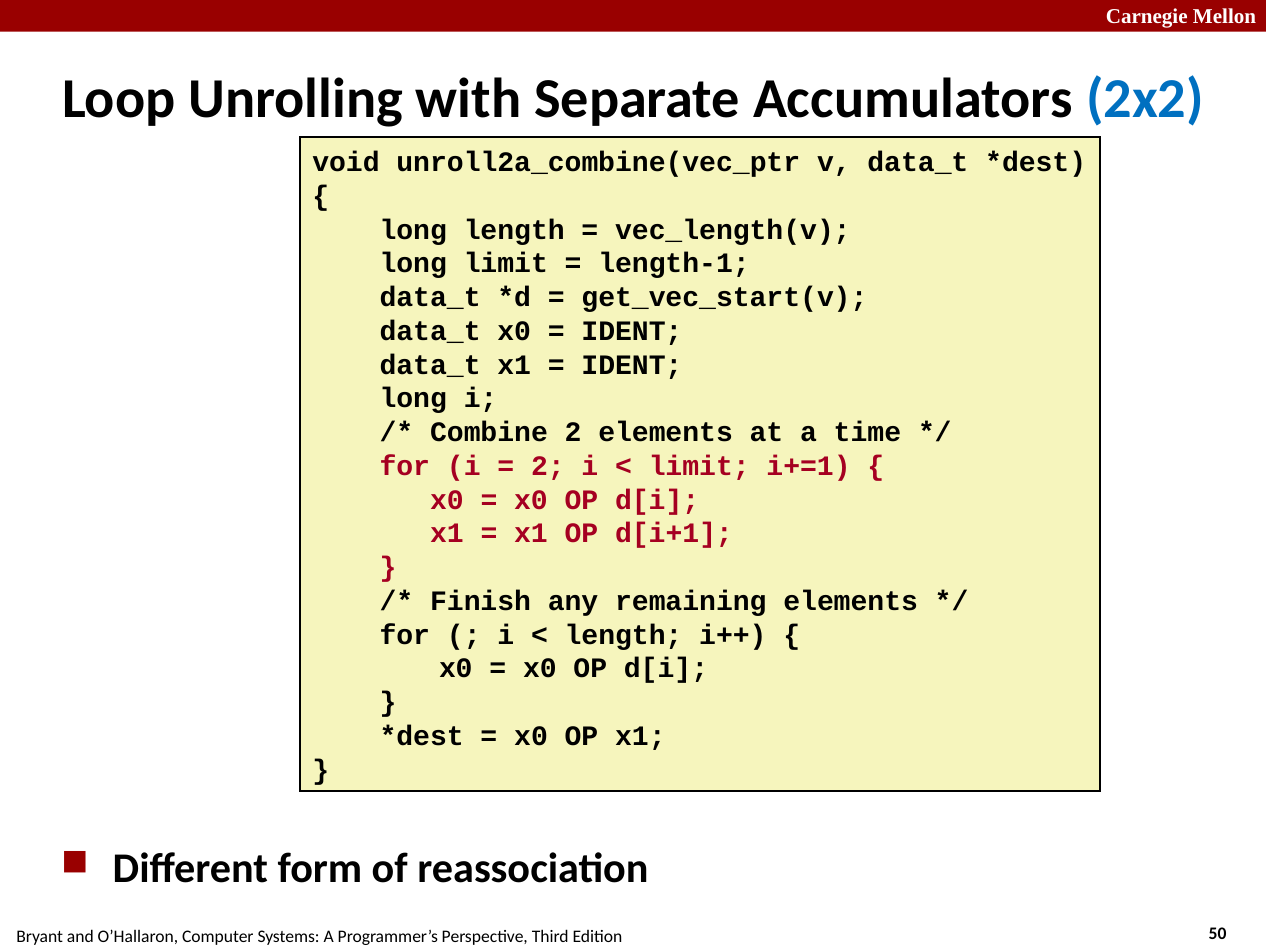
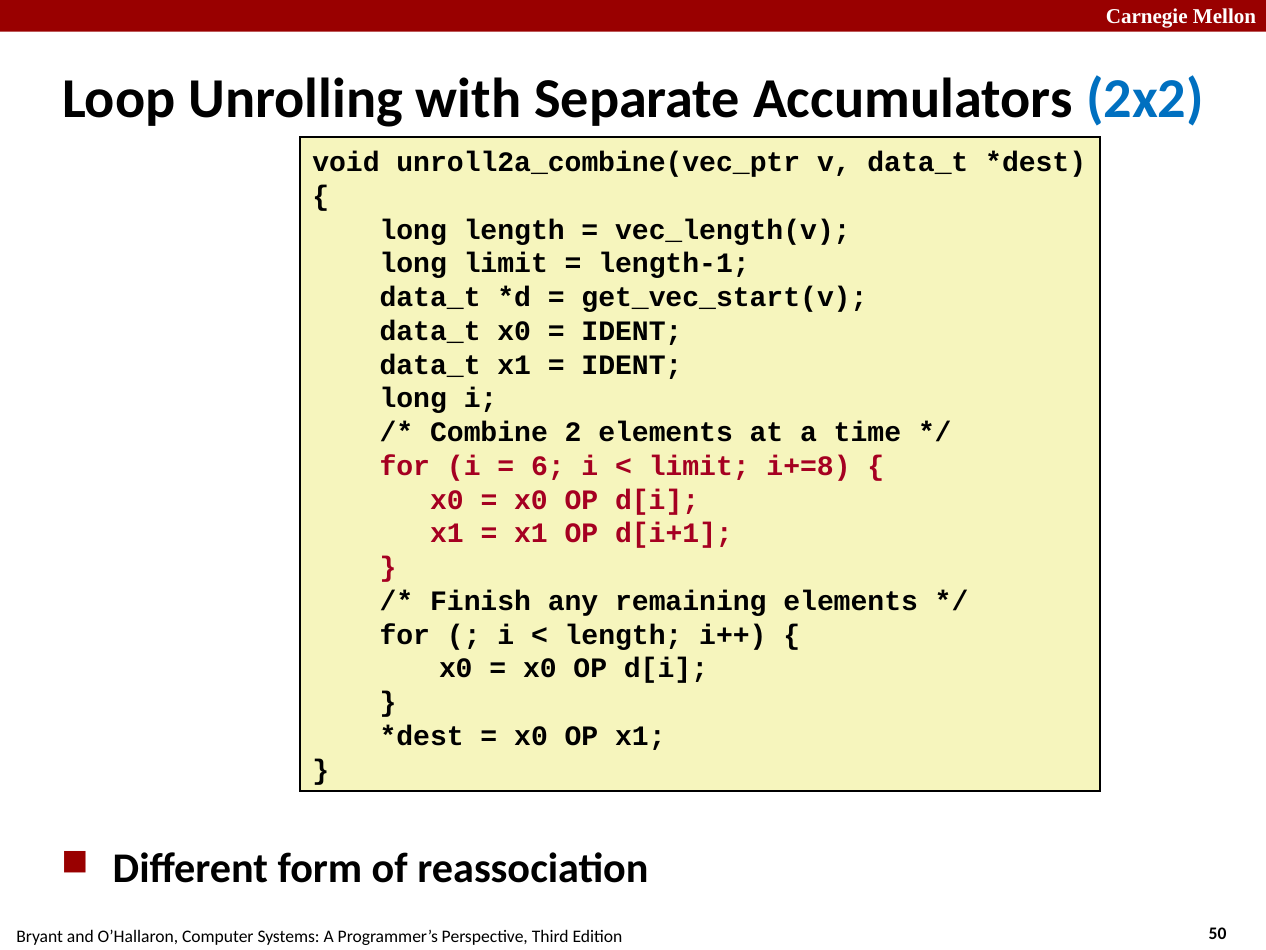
2 at (548, 466): 2 -> 6
i+=1: i+=1 -> i+=8
